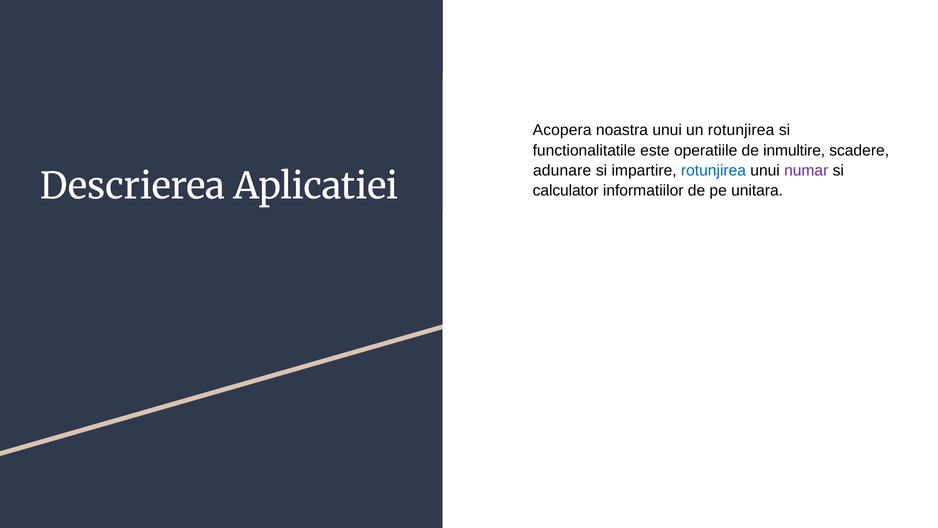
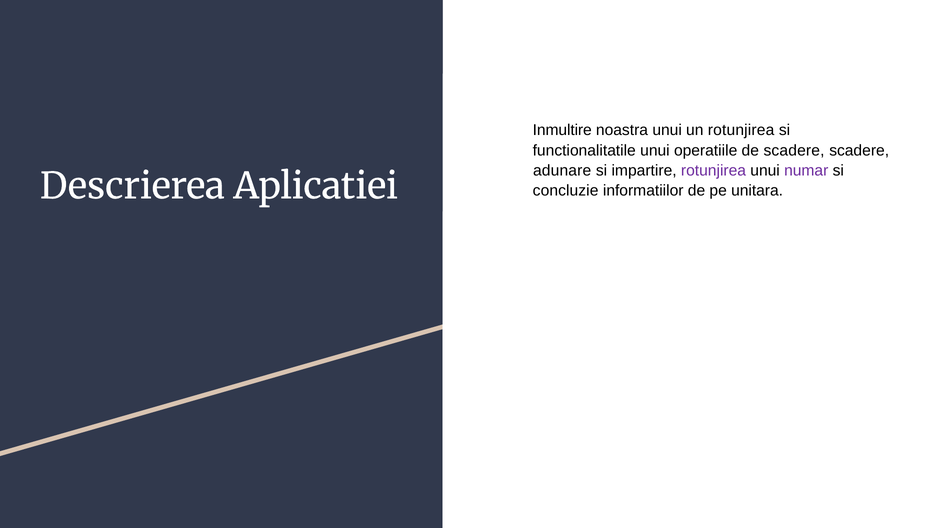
Acopera: Acopera -> Inmultire
functionalitatile este: este -> unui
de inmultire: inmultire -> scadere
rotunjirea at (714, 170) colour: blue -> purple
calculator: calculator -> concluzie
